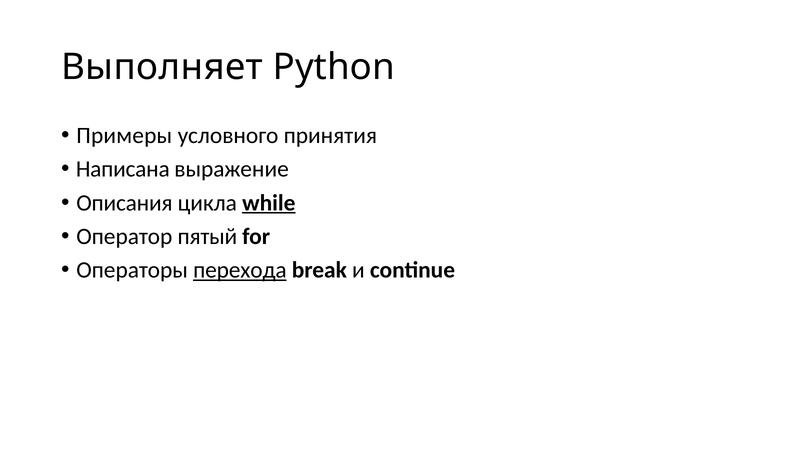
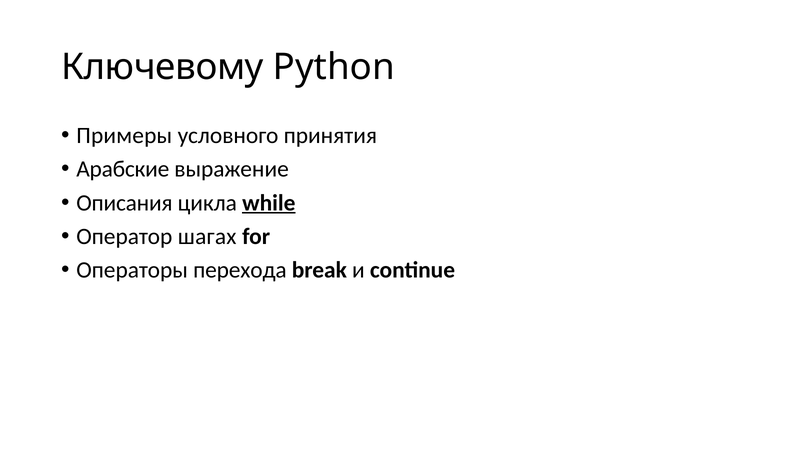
Выполняет: Выполняет -> Ключевому
Написана: Написана -> Арабские
пятый: пятый -> шагах
перехода underline: present -> none
